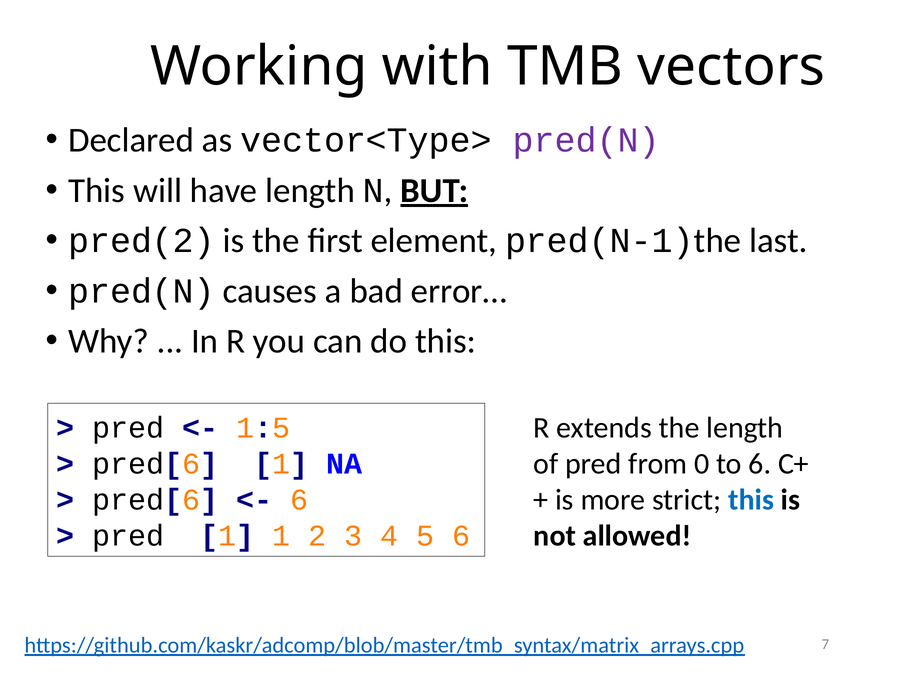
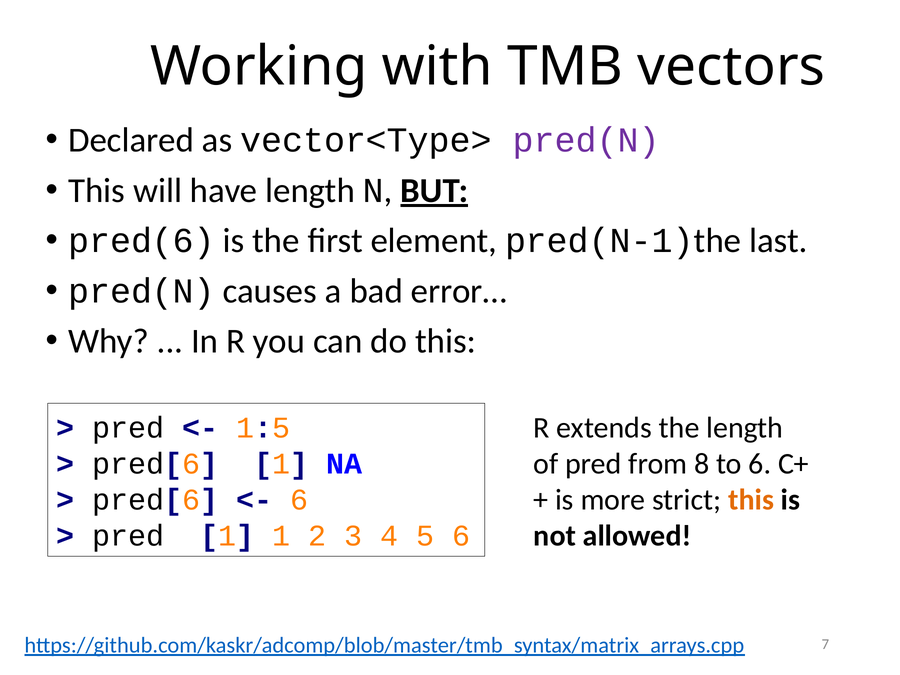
pred(2: pred(2 -> pred(6
0: 0 -> 8
this at (751, 500) colour: blue -> orange
